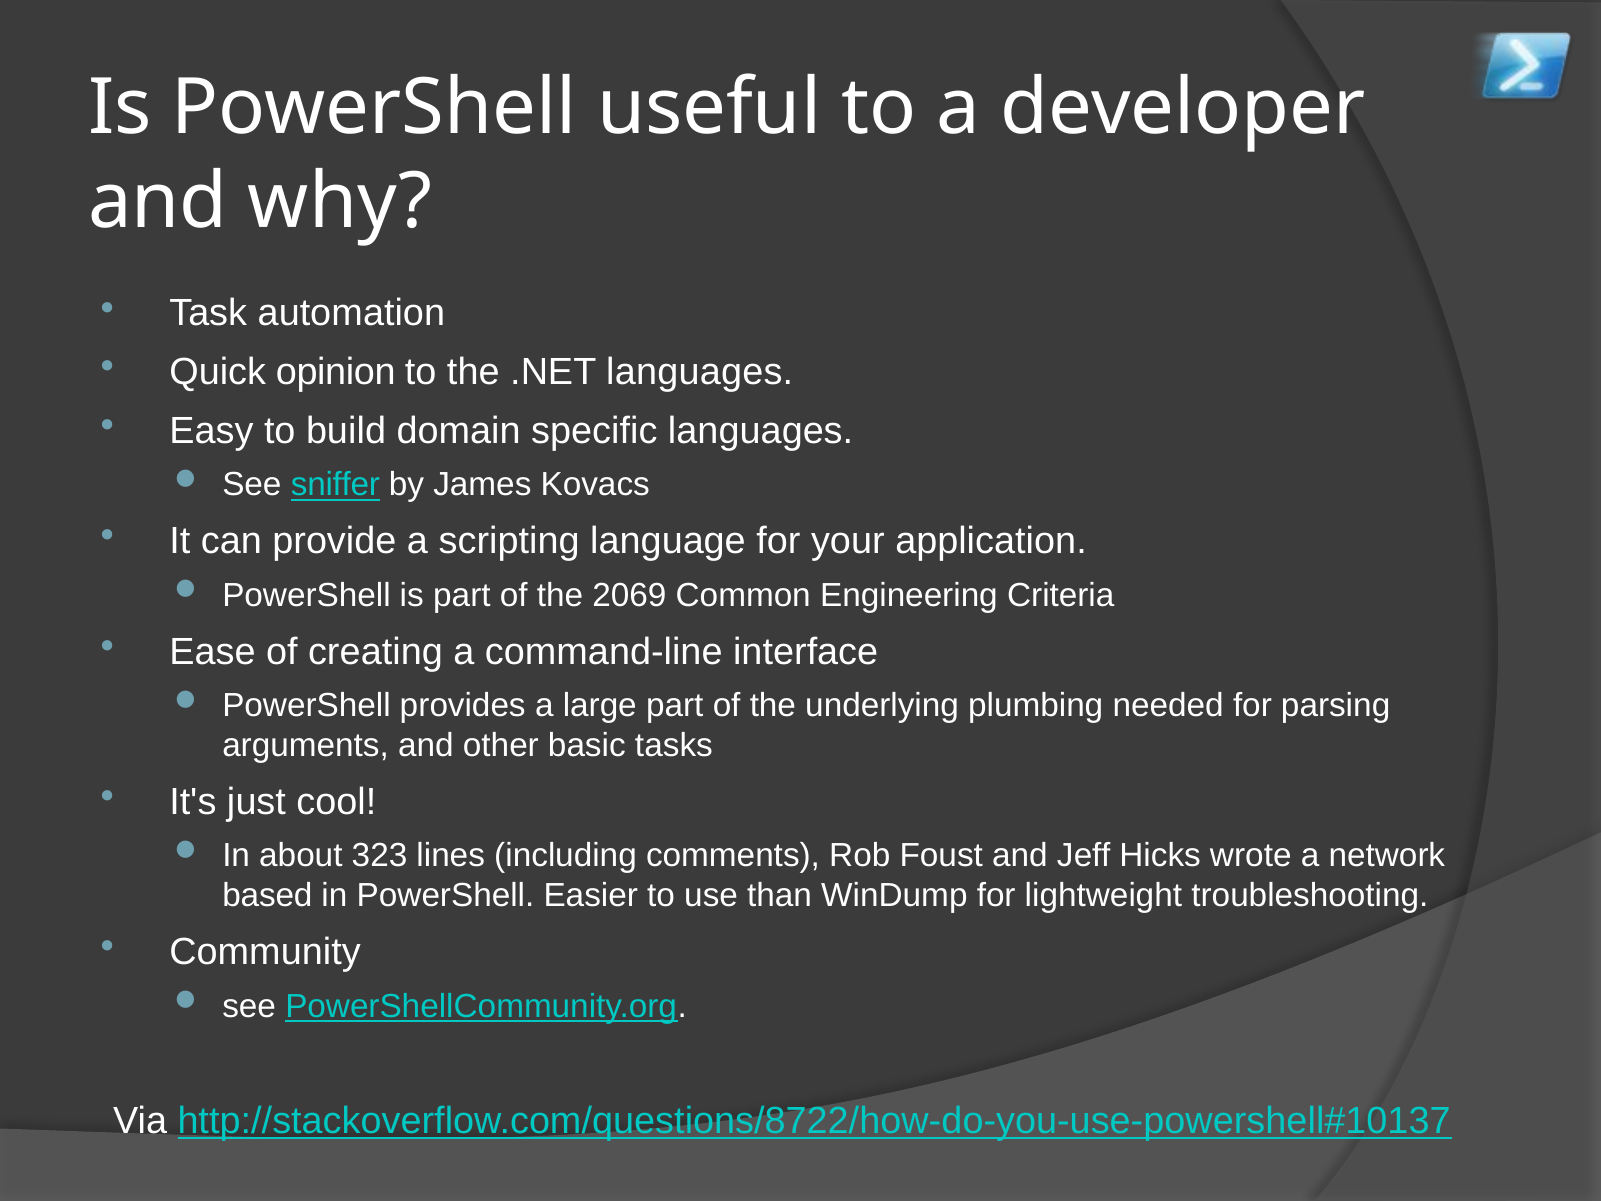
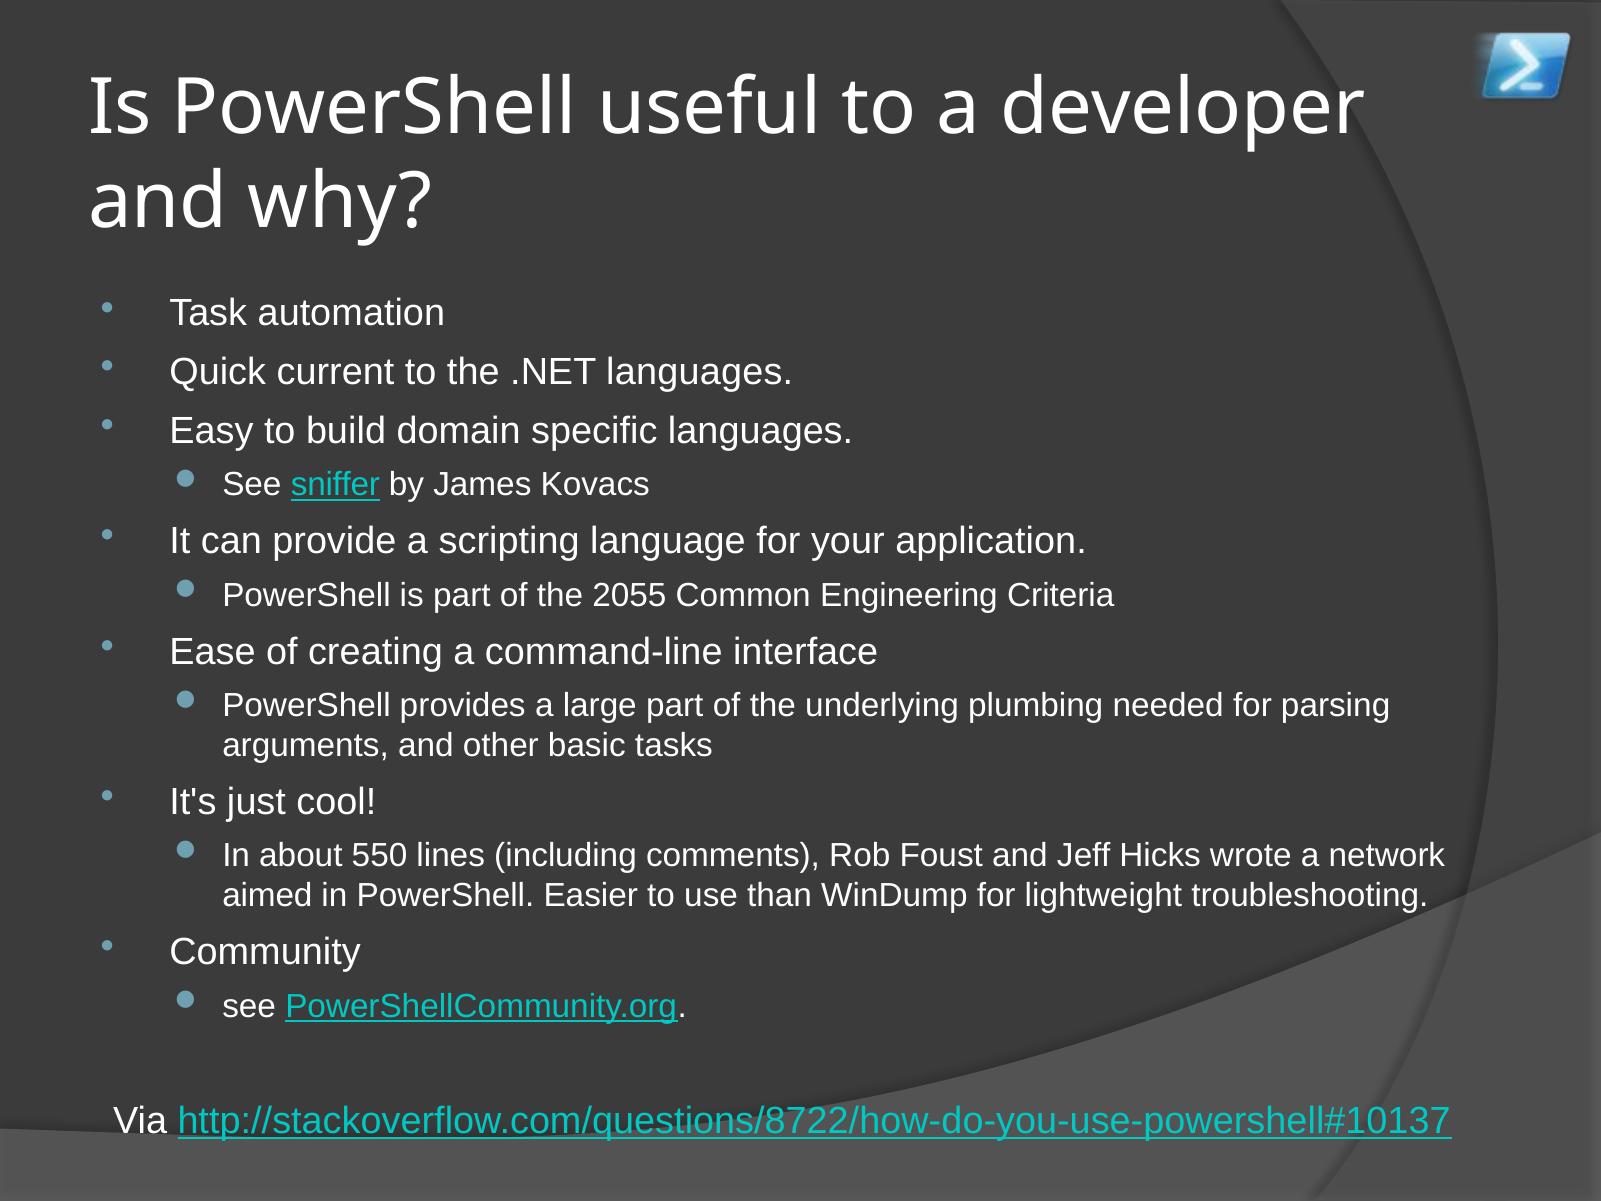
opinion: opinion -> current
2069: 2069 -> 2055
323: 323 -> 550
based: based -> aimed
